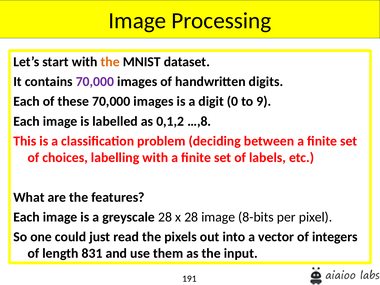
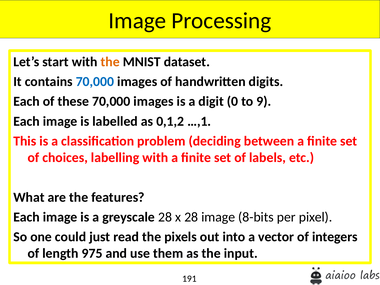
70,000 at (95, 82) colour: purple -> blue
…,8: …,8 -> …,1
831: 831 -> 975
